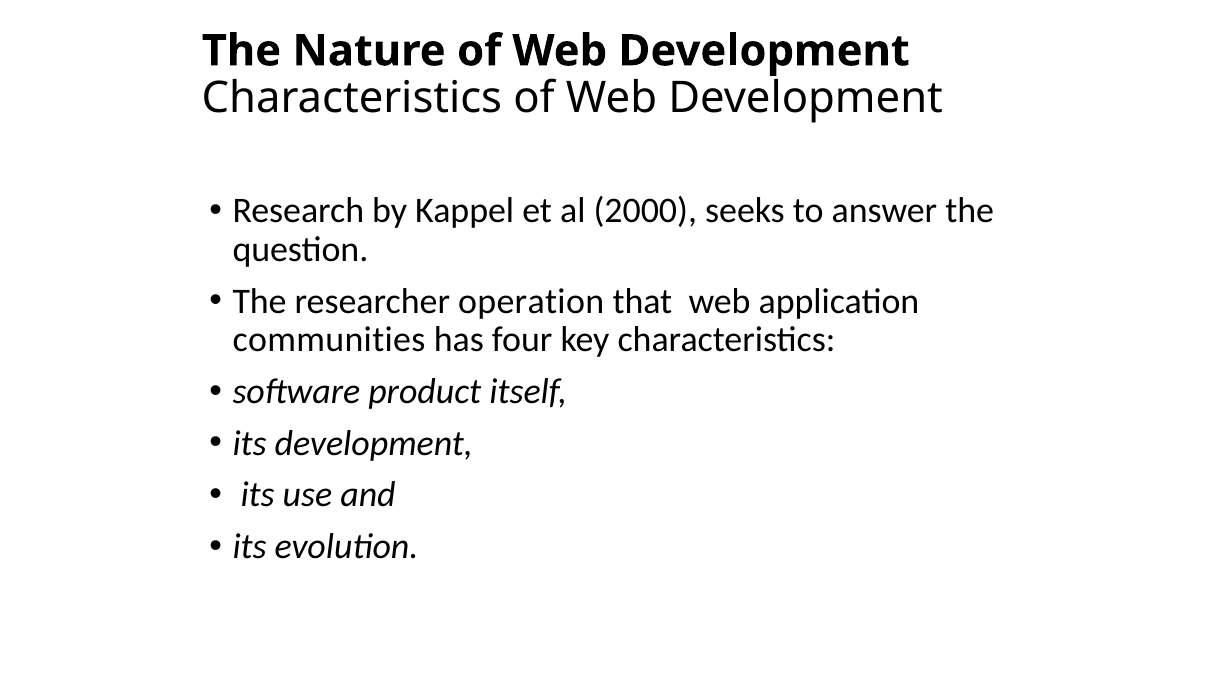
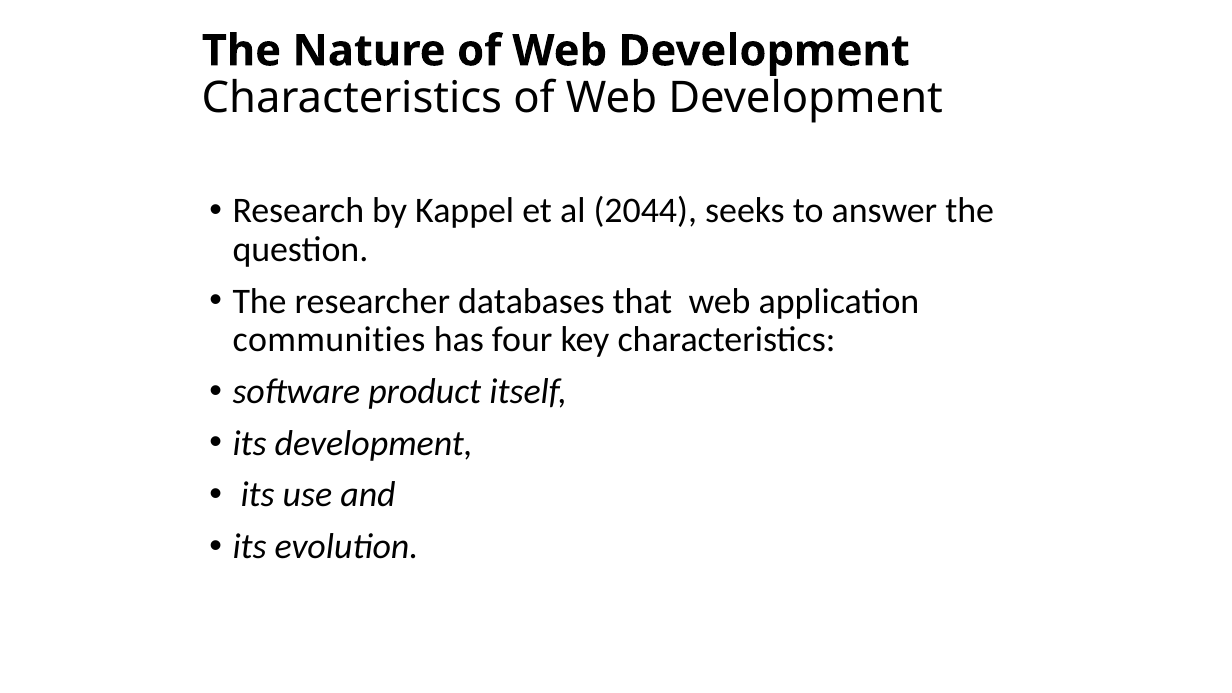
2000: 2000 -> 2044
operation: operation -> databases
